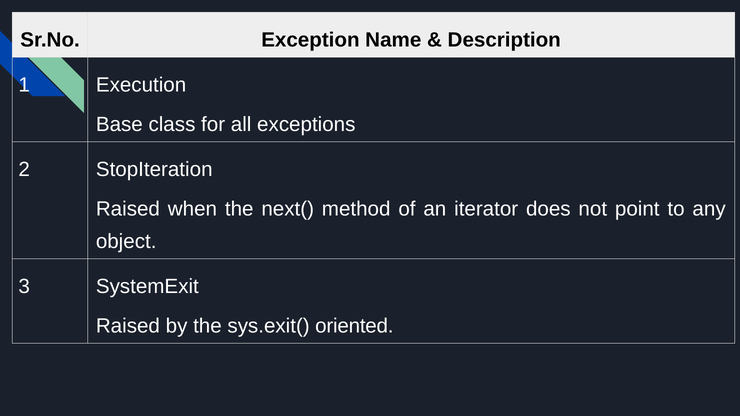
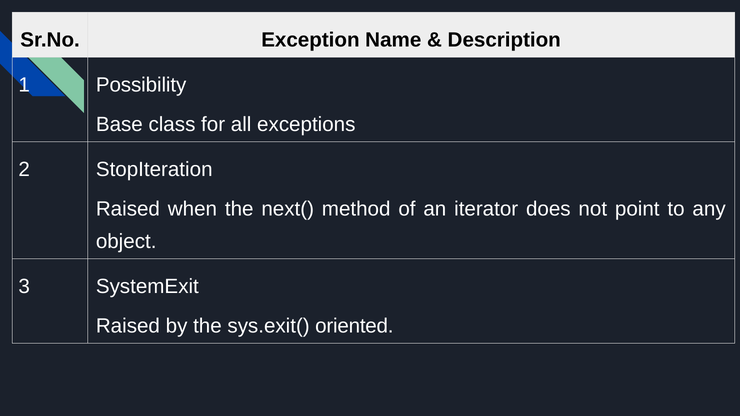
Execution: Execution -> Possibility
